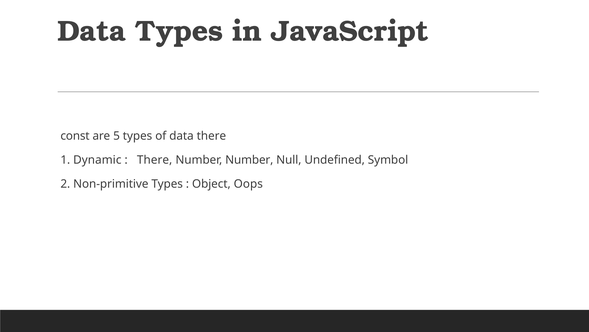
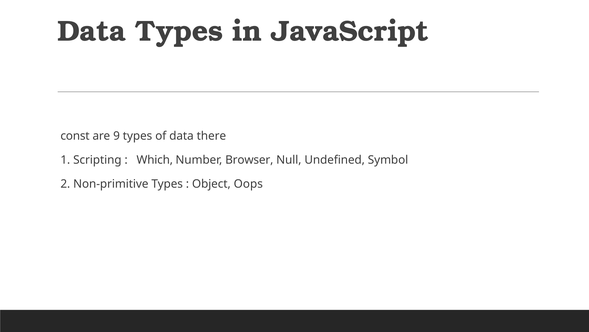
5: 5 -> 9
Dynamic: Dynamic -> Scripting
There at (155, 160): There -> Which
Number Number: Number -> Browser
